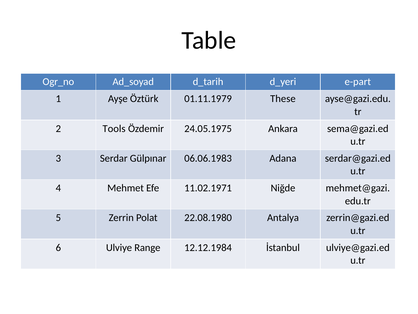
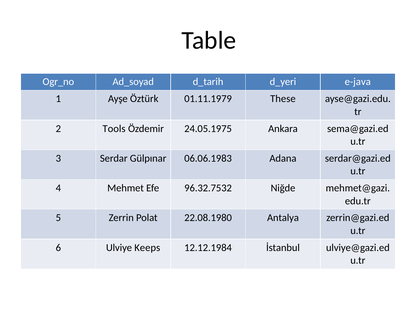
e-part: e-part -> e-java
11.02.1971: 11.02.1971 -> 96.32.7532
Range: Range -> Keeps
